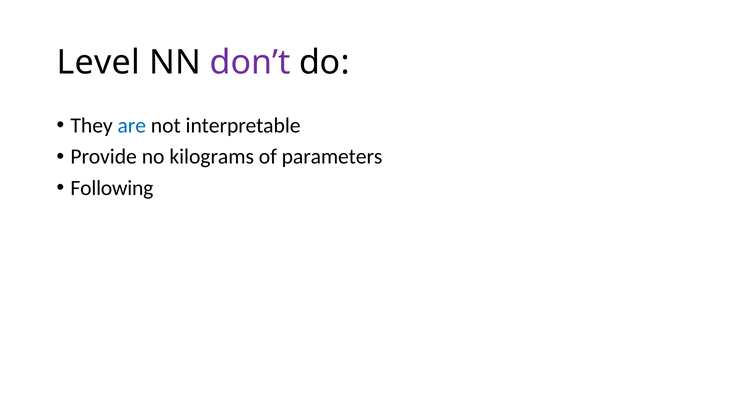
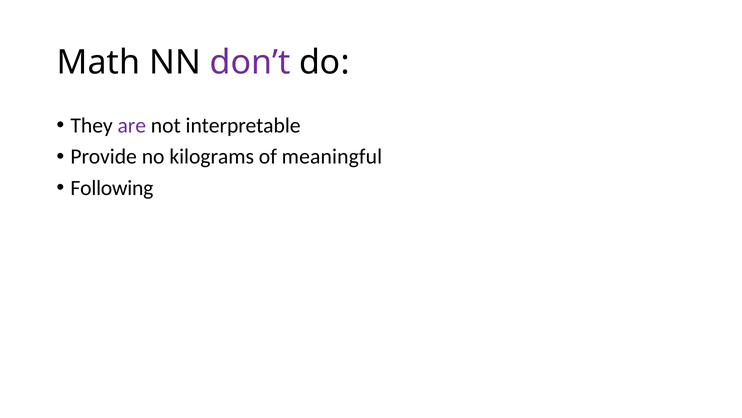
Level: Level -> Math
are colour: blue -> purple
parameters: parameters -> meaningful
